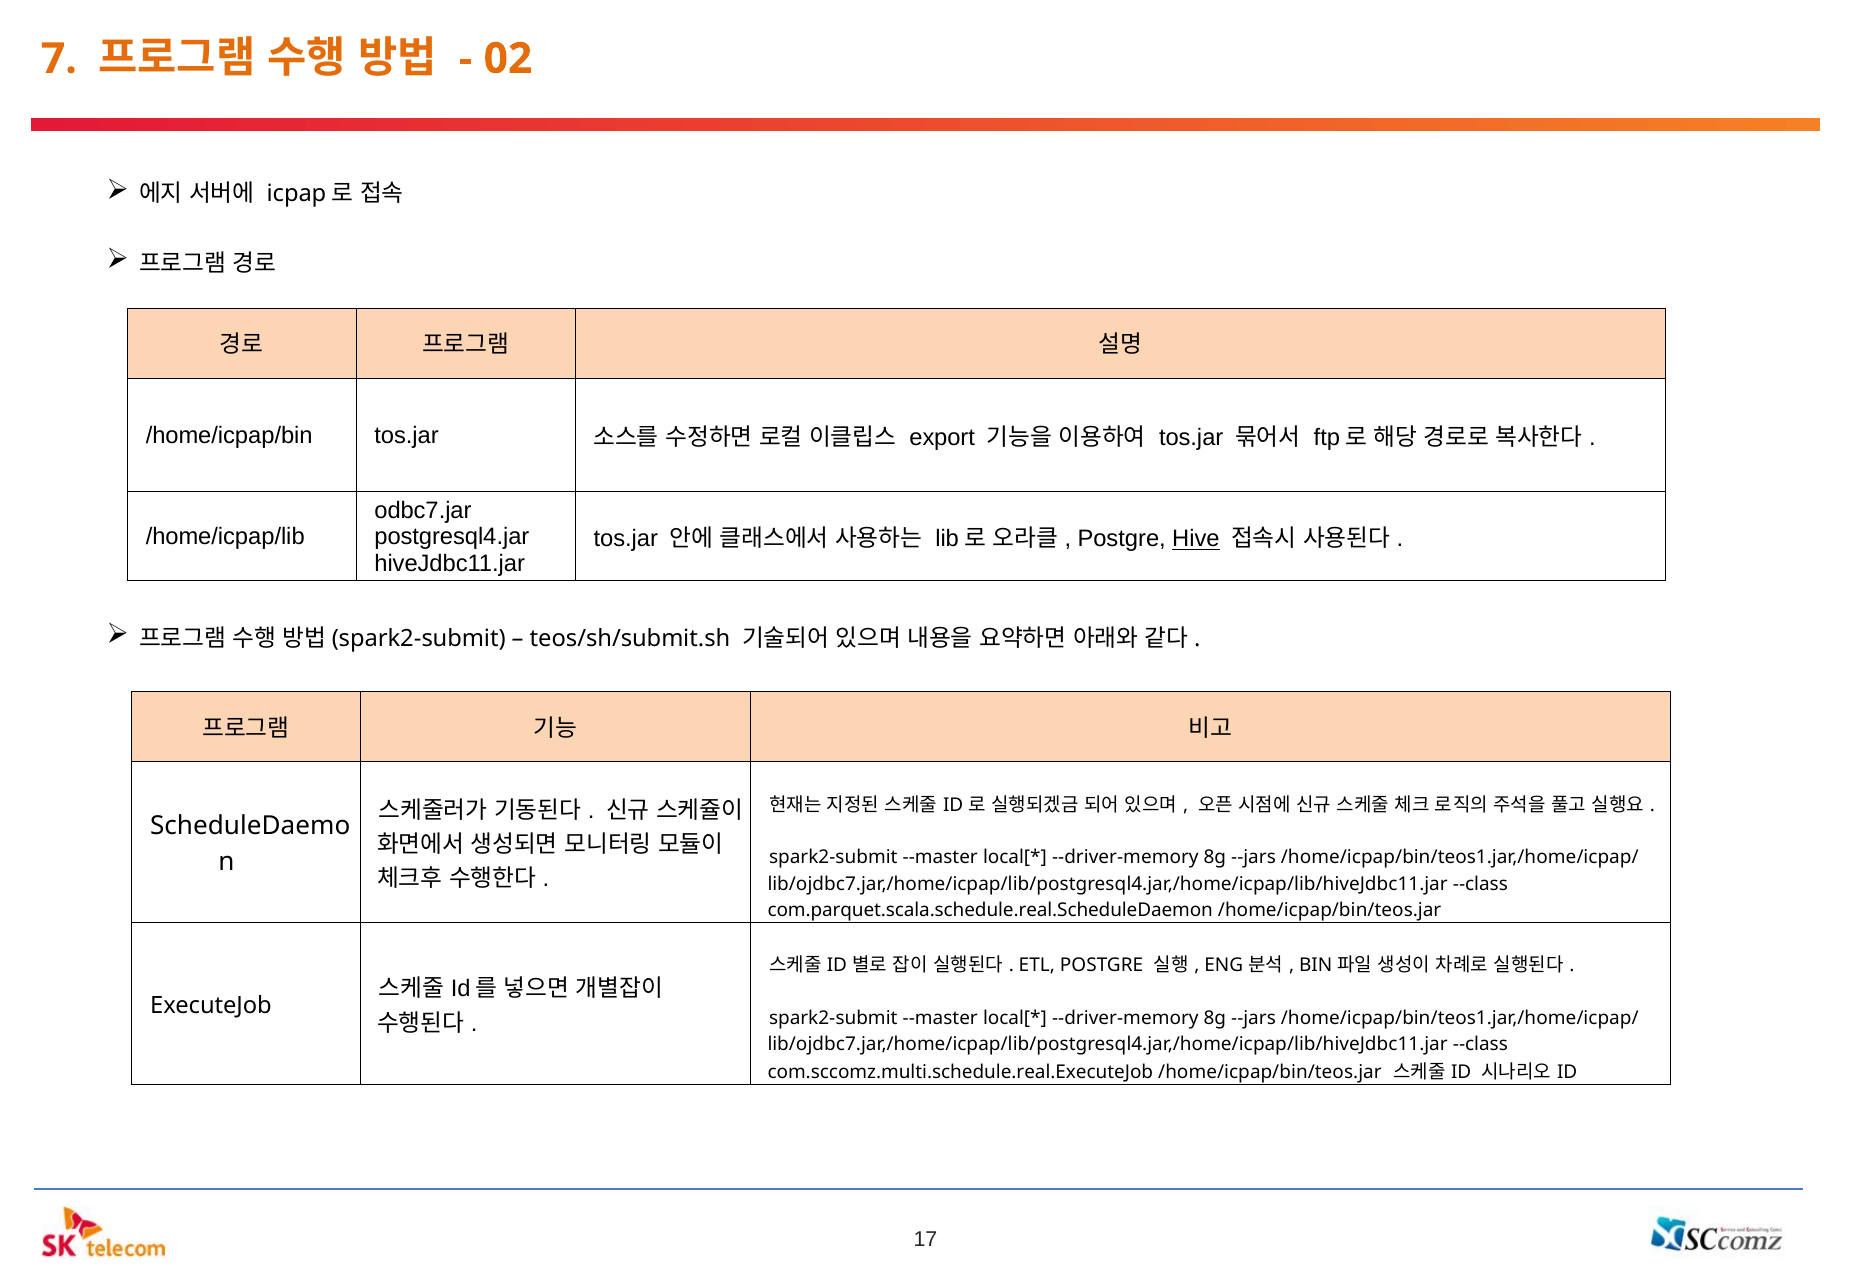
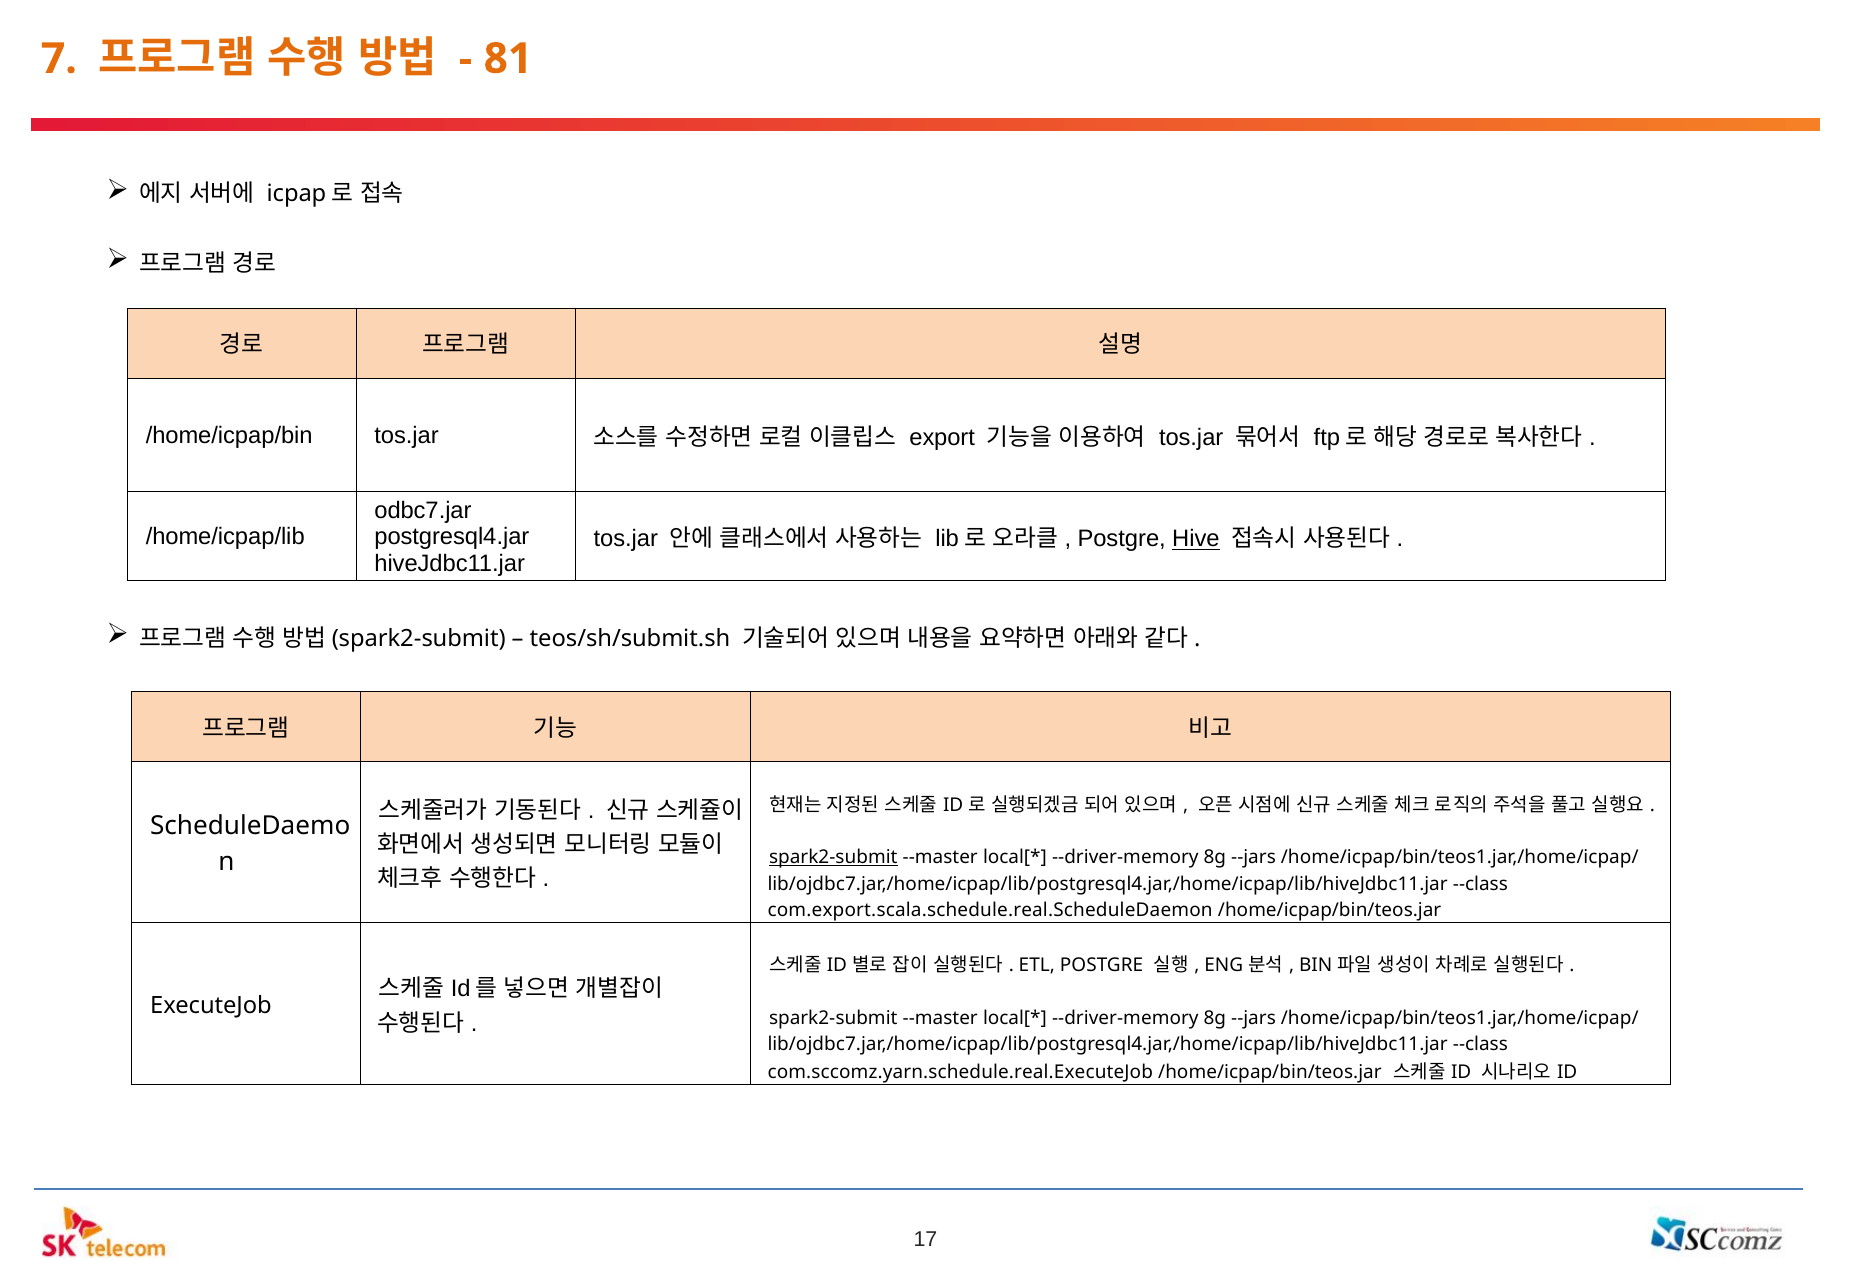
02: 02 -> 81
spark2-submit at (833, 857) underline: none -> present
com.parquet.scala.schedule.real.ScheduleDaemon: com.parquet.scala.schedule.real.ScheduleDaemon -> com.export.scala.schedule.real.ScheduleDaemon
com.sccomz.multi.schedule.real.ExecuteJob: com.sccomz.multi.schedule.real.ExecuteJob -> com.sccomz.yarn.schedule.real.ExecuteJob
